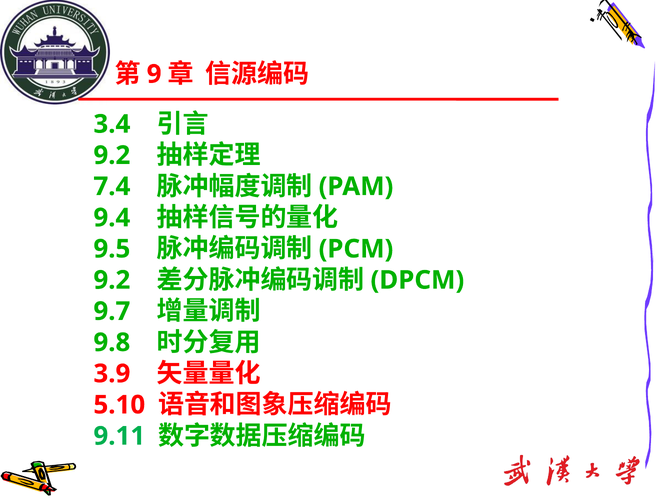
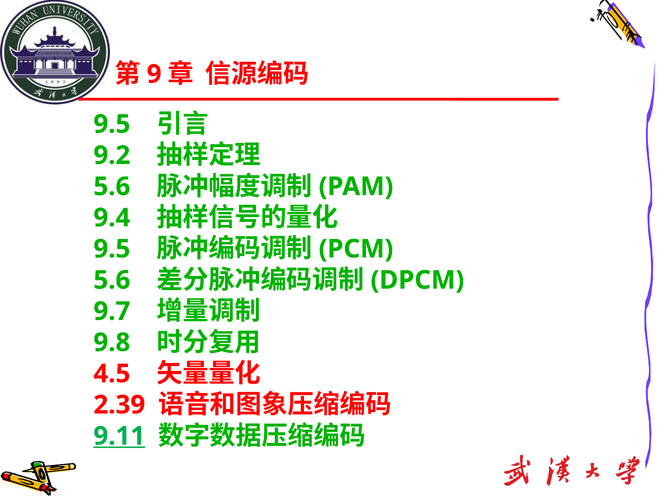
3.4 at (112, 124): 3.4 -> 9.5
7.4 at (112, 187): 7.4 -> 5.6
9.2 at (112, 280): 9.2 -> 5.6
3.9: 3.9 -> 4.5
5.10: 5.10 -> 2.39
9.11 underline: none -> present
